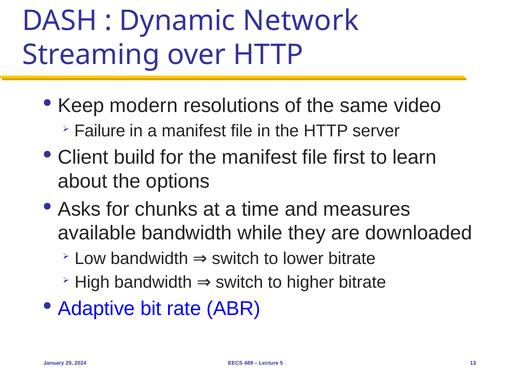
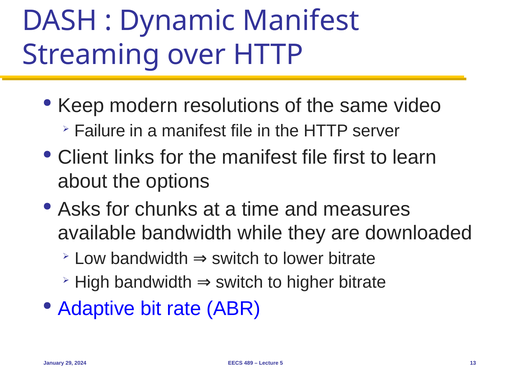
Dynamic Network: Network -> Manifest
build: build -> links
